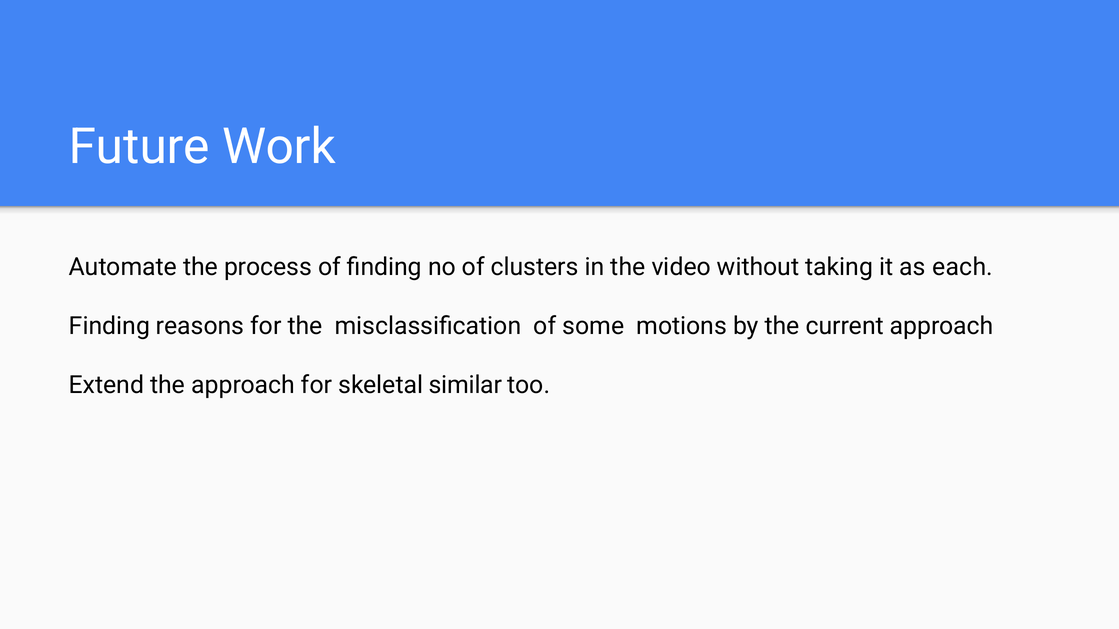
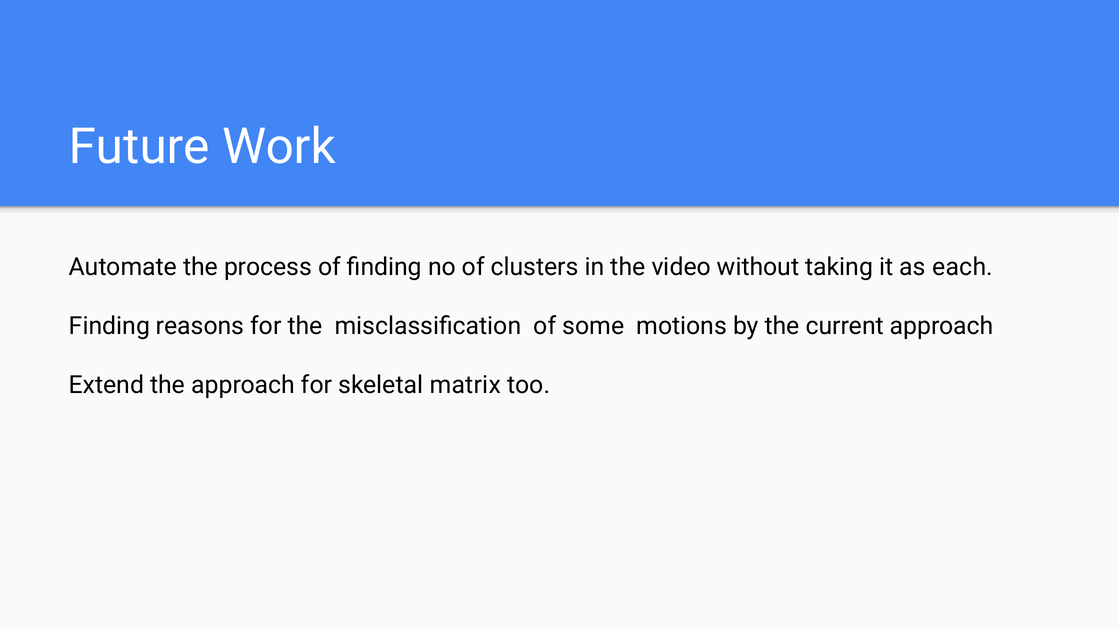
similar: similar -> matrix
